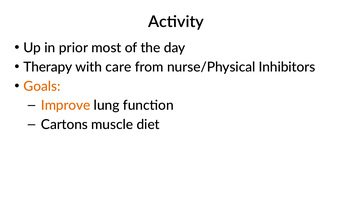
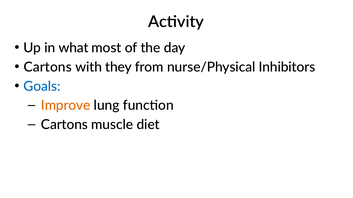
prior: prior -> what
Therapy at (48, 67): Therapy -> Cartons
care: care -> they
Goals colour: orange -> blue
